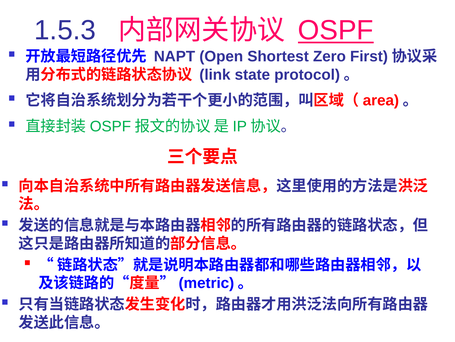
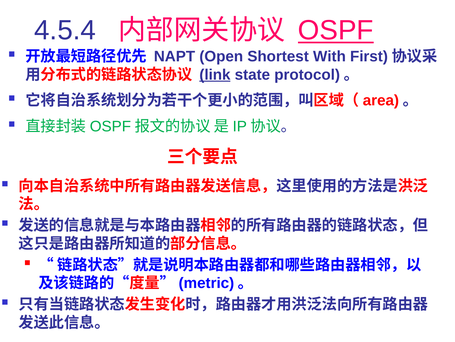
1.5.3: 1.5.3 -> 4.5.4
Zero: Zero -> With
link underline: none -> present
